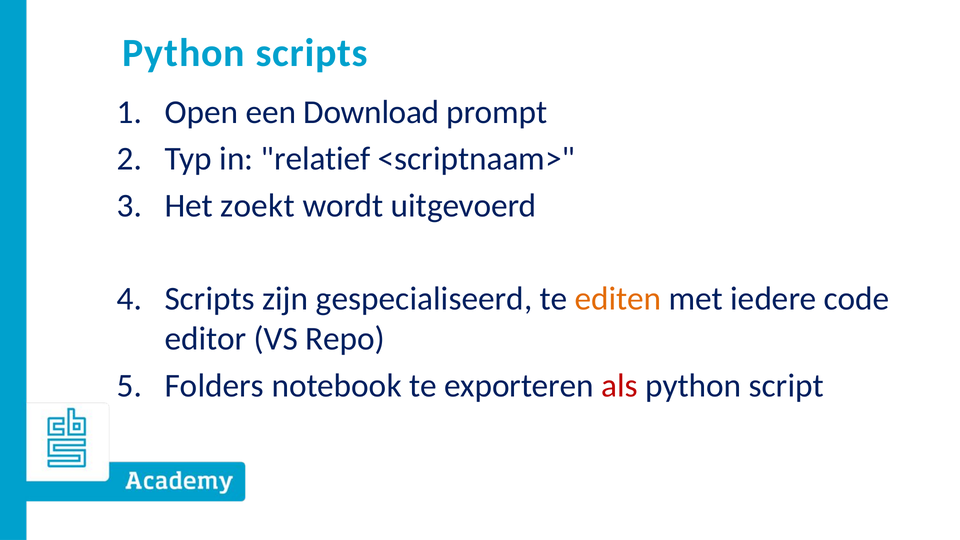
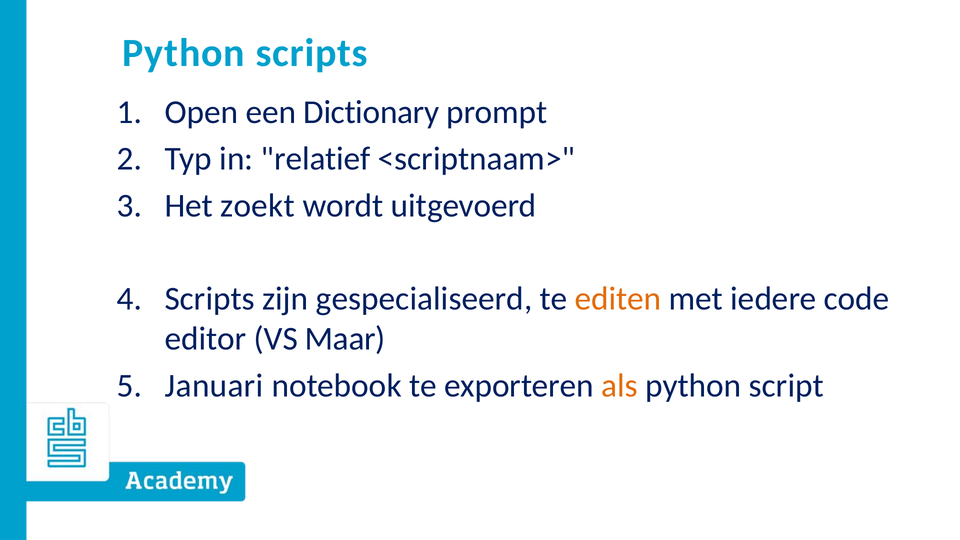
Download: Download -> Dictionary
Repo: Repo -> Maar
Folders: Folders -> Januari
als colour: red -> orange
